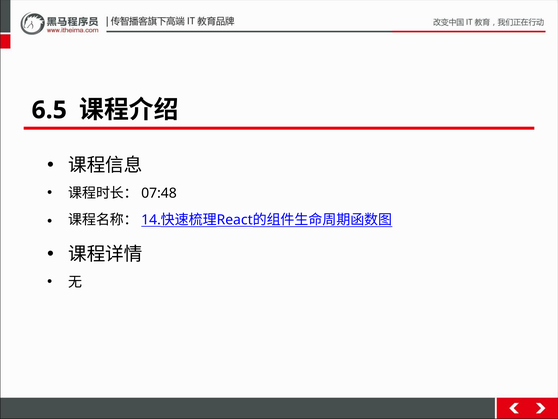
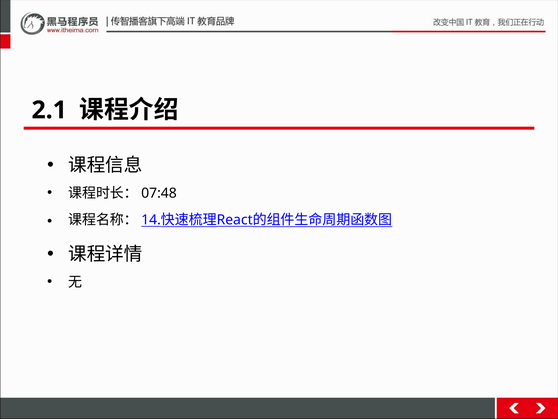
6.5: 6.5 -> 2.1
